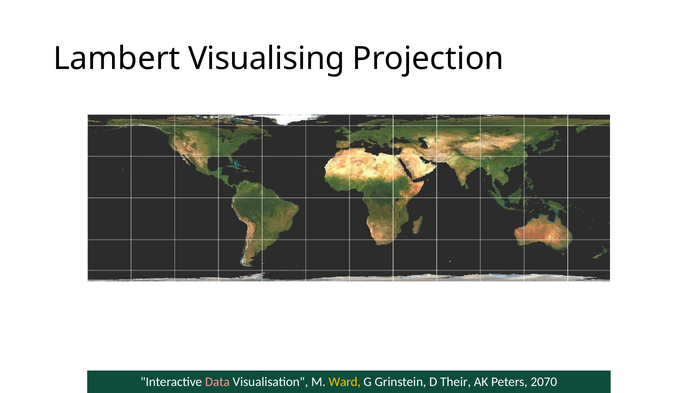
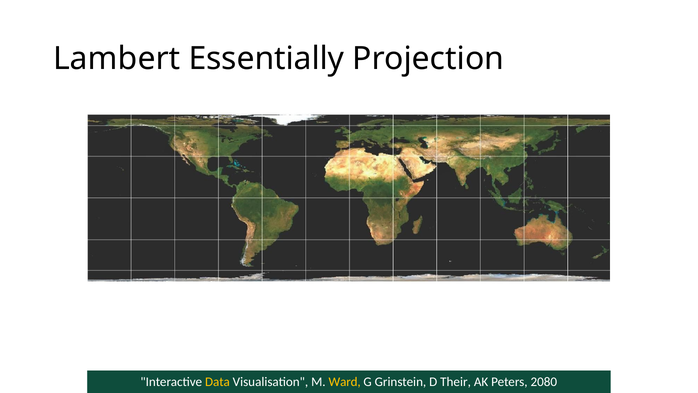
Visualising: Visualising -> Essentially
Data colour: pink -> yellow
2070: 2070 -> 2080
